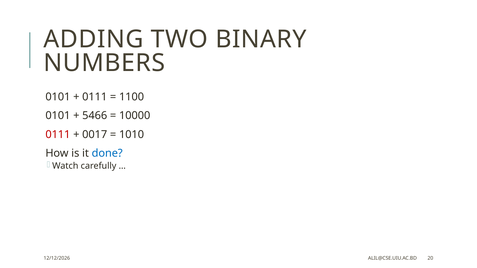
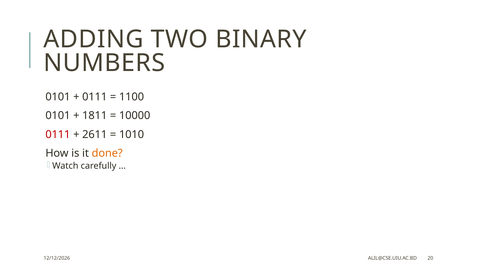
5466: 5466 -> 1811
0017: 0017 -> 2611
done colour: blue -> orange
